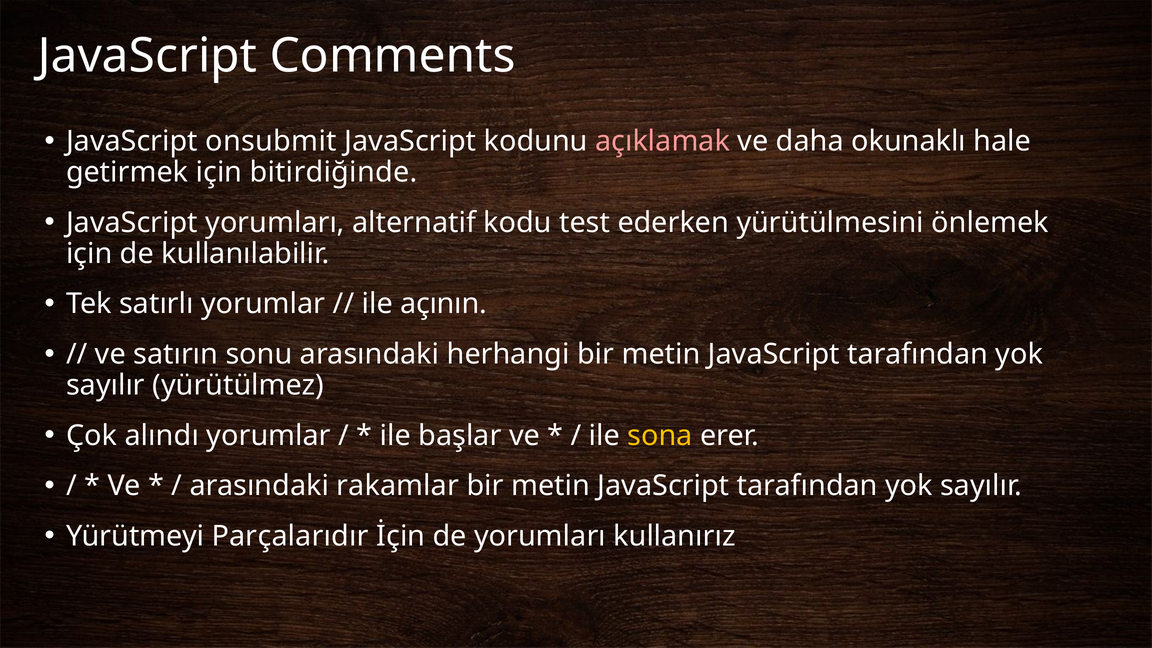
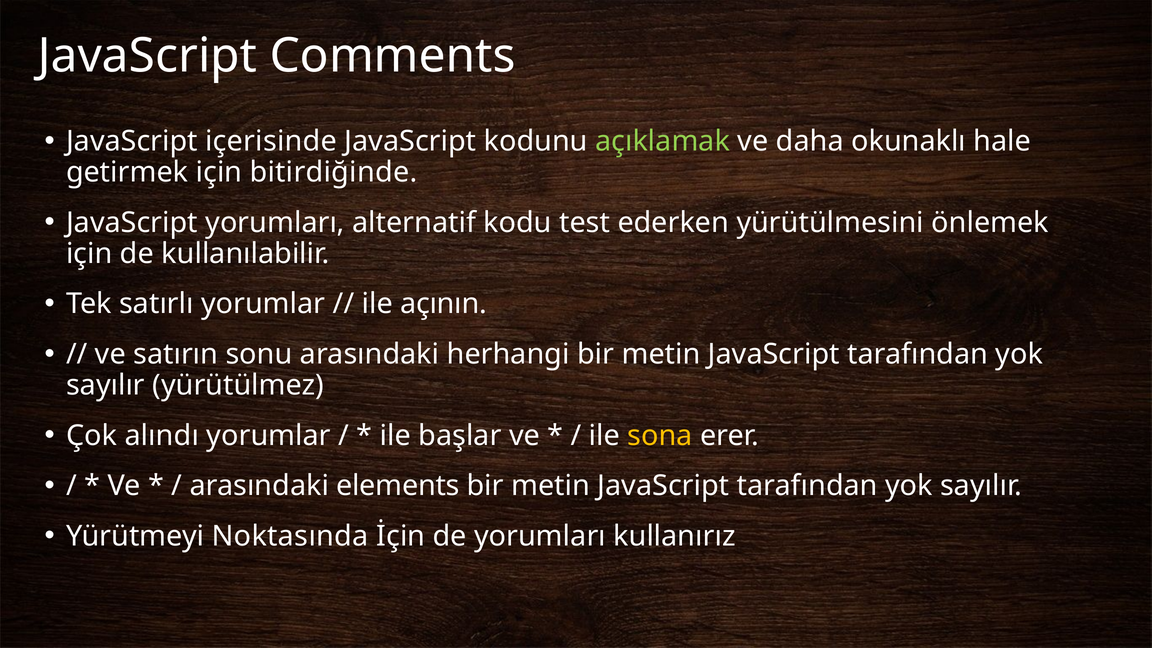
onsubmit: onsubmit -> içerisinde
açıklamak colour: pink -> light green
rakamlar: rakamlar -> elements
Parçalarıdır: Parçalarıdır -> Noktasında
